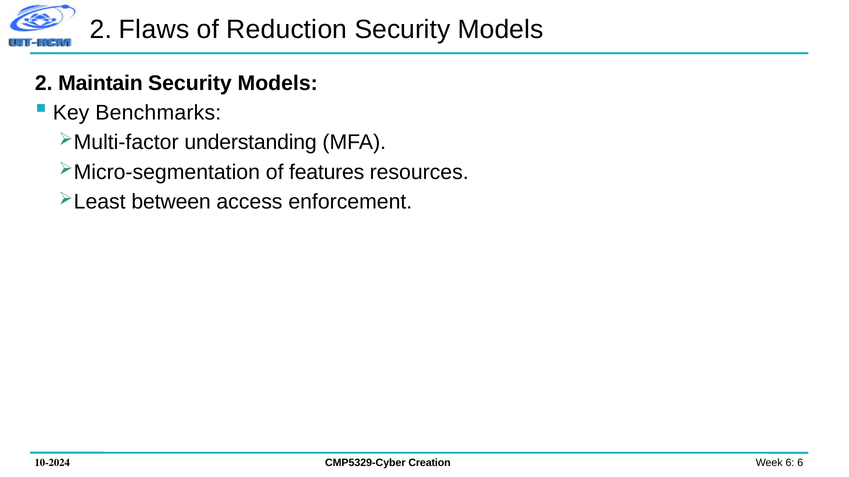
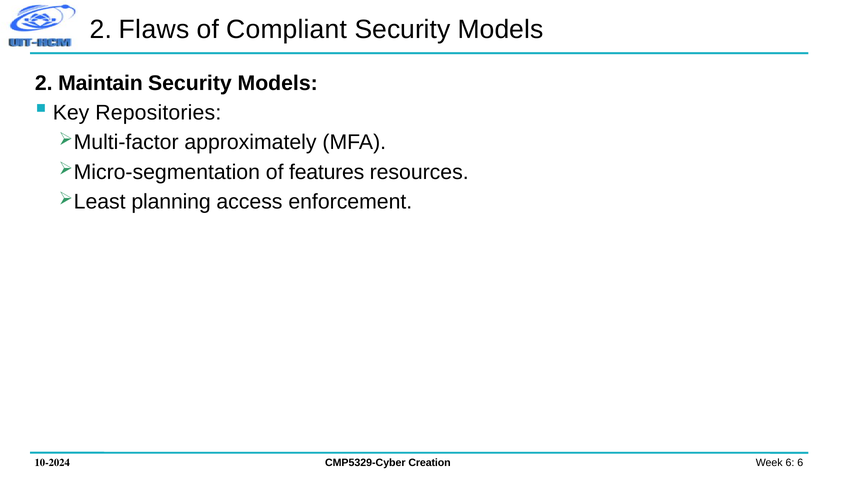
Reduction: Reduction -> Compliant
Benchmarks: Benchmarks -> Repositories
understanding: understanding -> approximately
between: between -> planning
